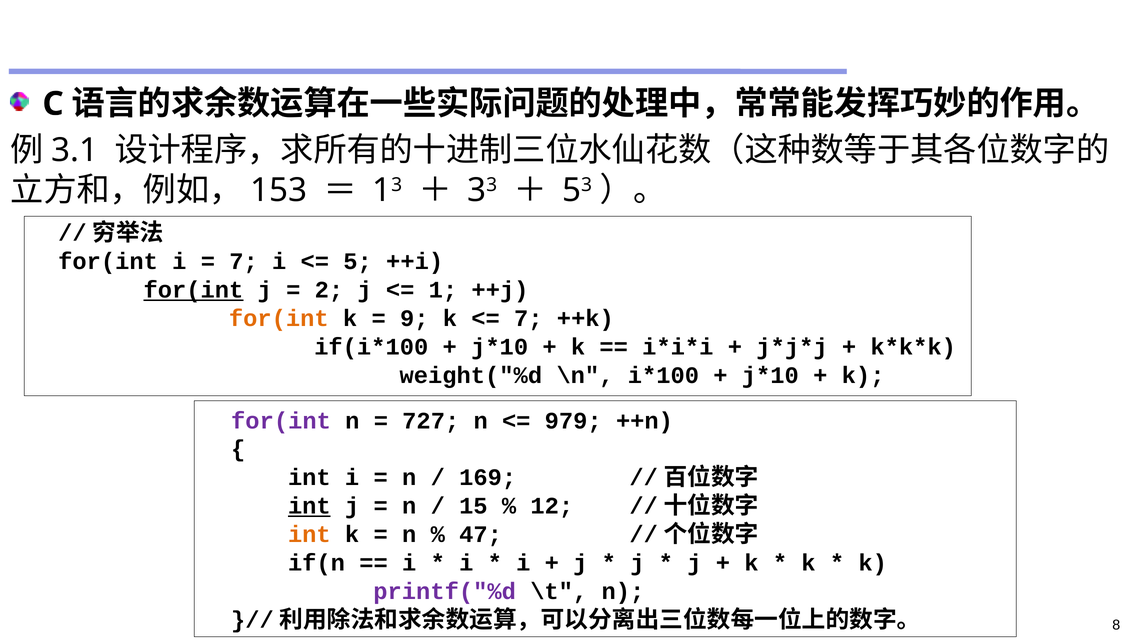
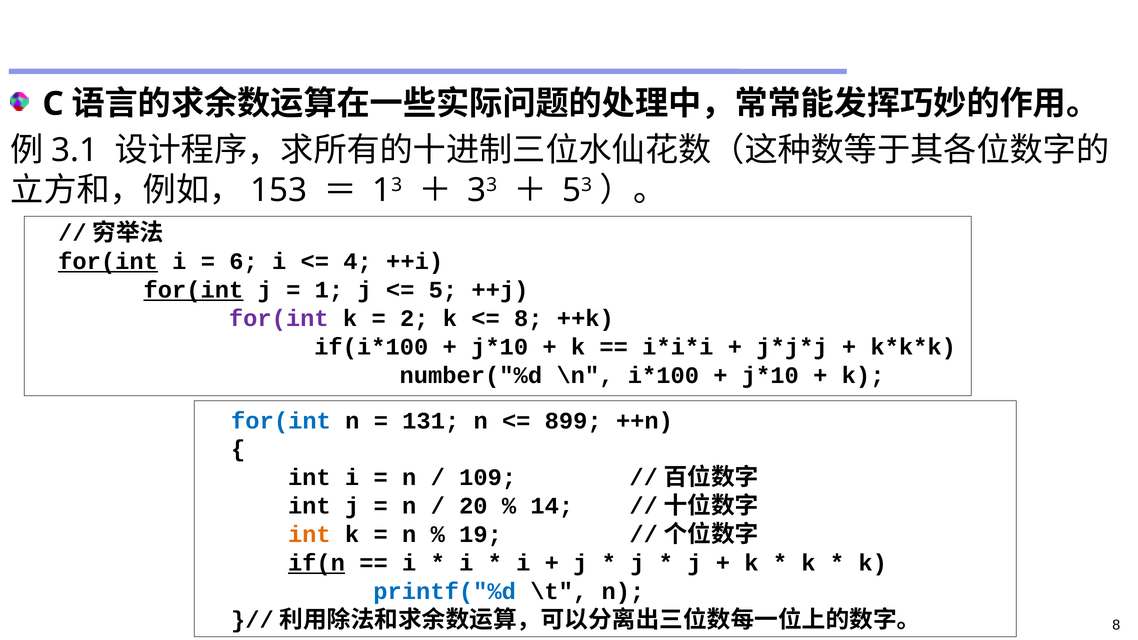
for(int at (108, 262) underline: none -> present
7 at (244, 262): 7 -> 6
5: 5 -> 4
2: 2 -> 1
1: 1 -> 5
for(int at (279, 318) colour: orange -> purple
9: 9 -> 2
7 at (528, 318): 7 -> 8
weight("%d: weight("%d -> number("%d
for(int at (281, 421) colour: purple -> blue
727: 727 -> 131
979: 979 -> 899
169: 169 -> 109
int at (309, 506) underline: present -> none
15: 15 -> 20
12: 12 -> 14
47: 47 -> 19
if(n underline: none -> present
printf("%d colour: purple -> blue
